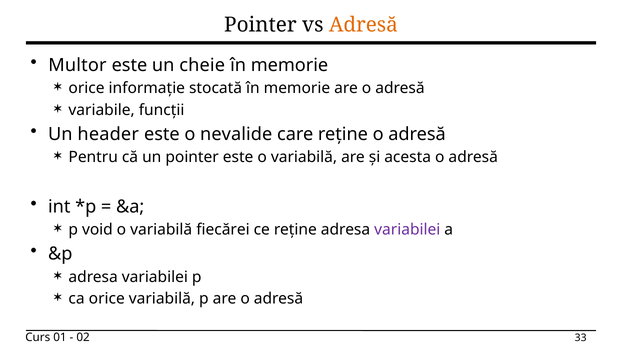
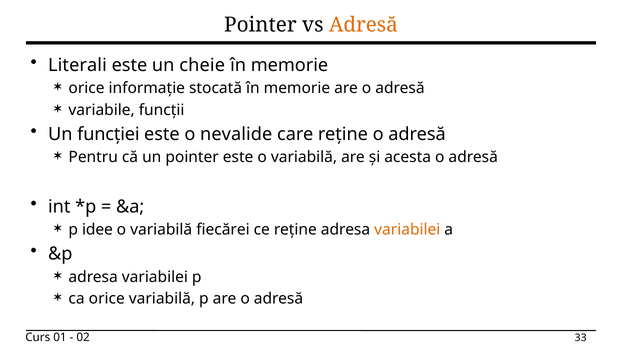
Multor: Multor -> Literali
header: header -> funcției
void: void -> idee
variabilei at (407, 230) colour: purple -> orange
